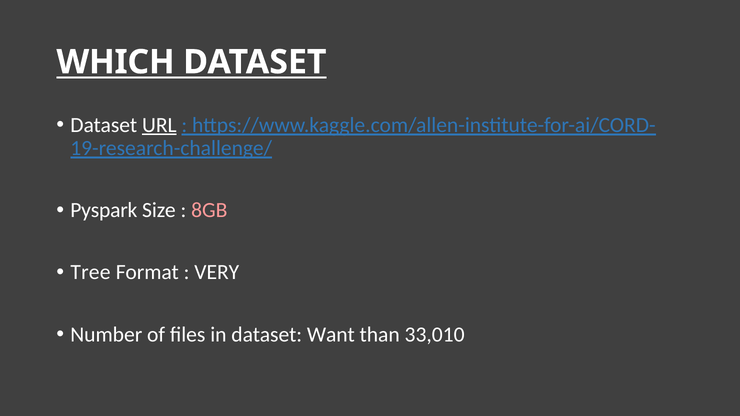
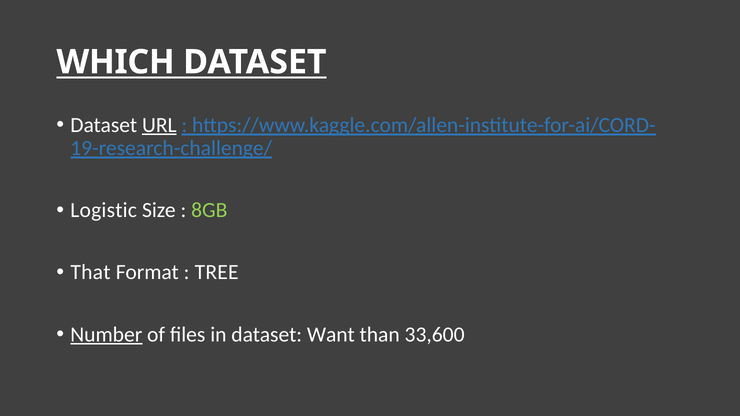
Pyspark: Pyspark -> Logistic
8GB colour: pink -> light green
Tree: Tree -> That
VERY: VERY -> TREE
Number underline: none -> present
33,010: 33,010 -> 33,600
